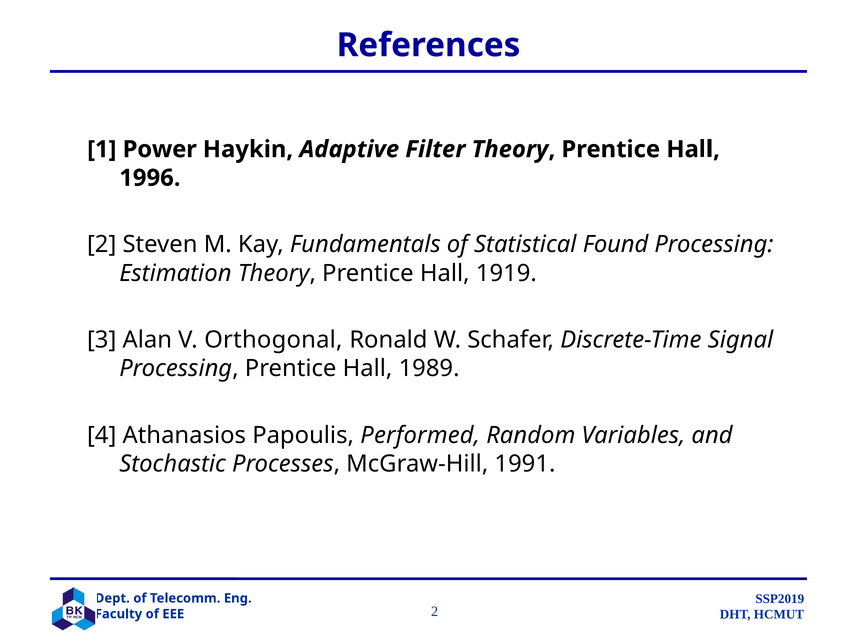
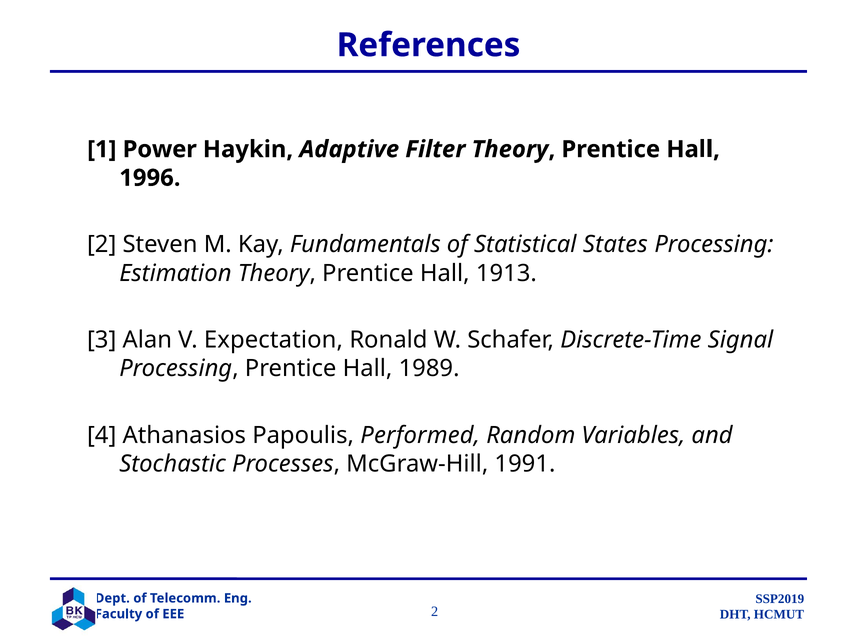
Found: Found -> States
1919: 1919 -> 1913
Orthogonal: Orthogonal -> Expectation
